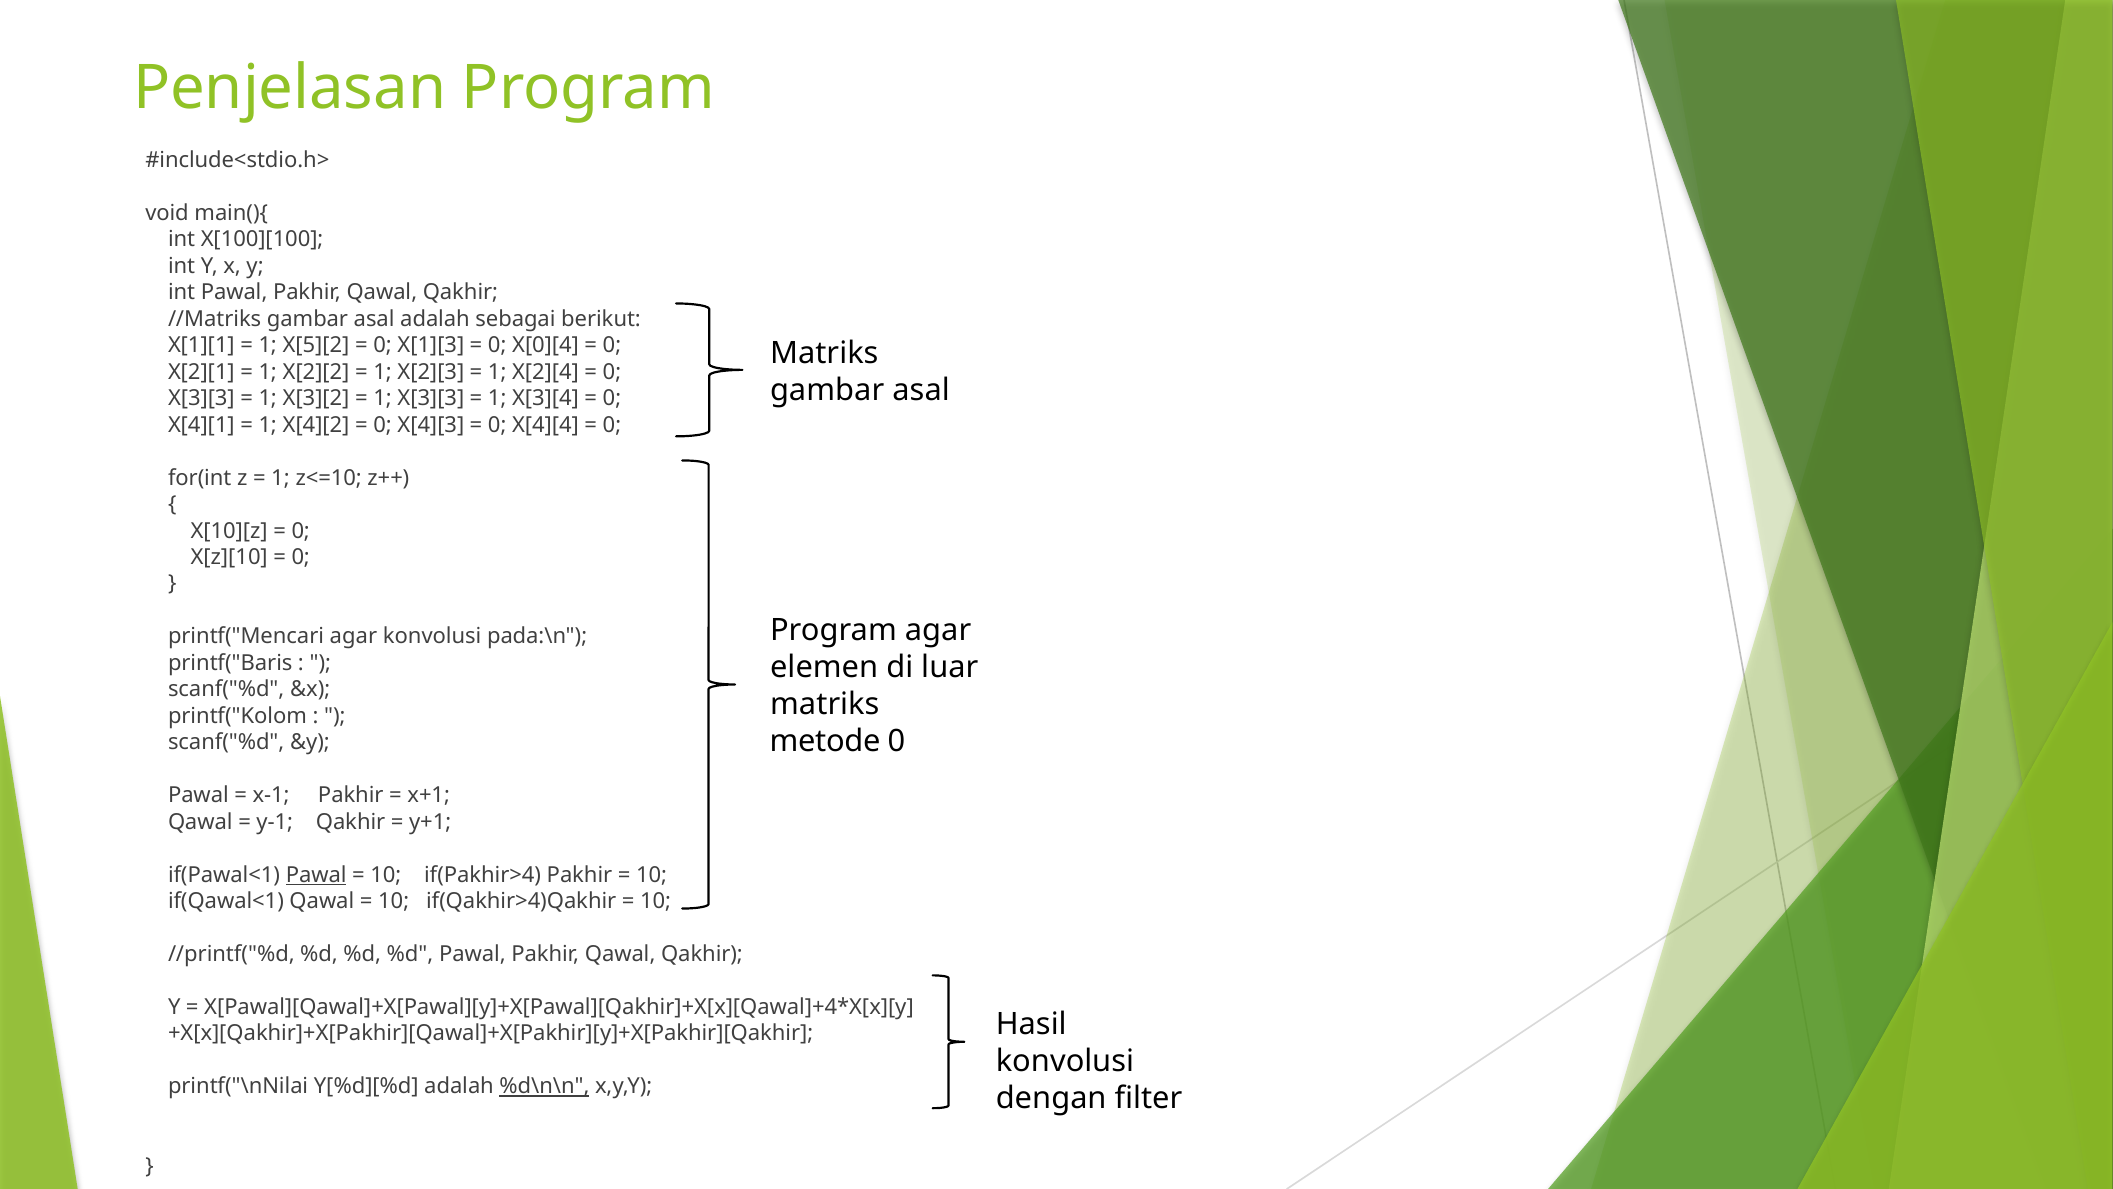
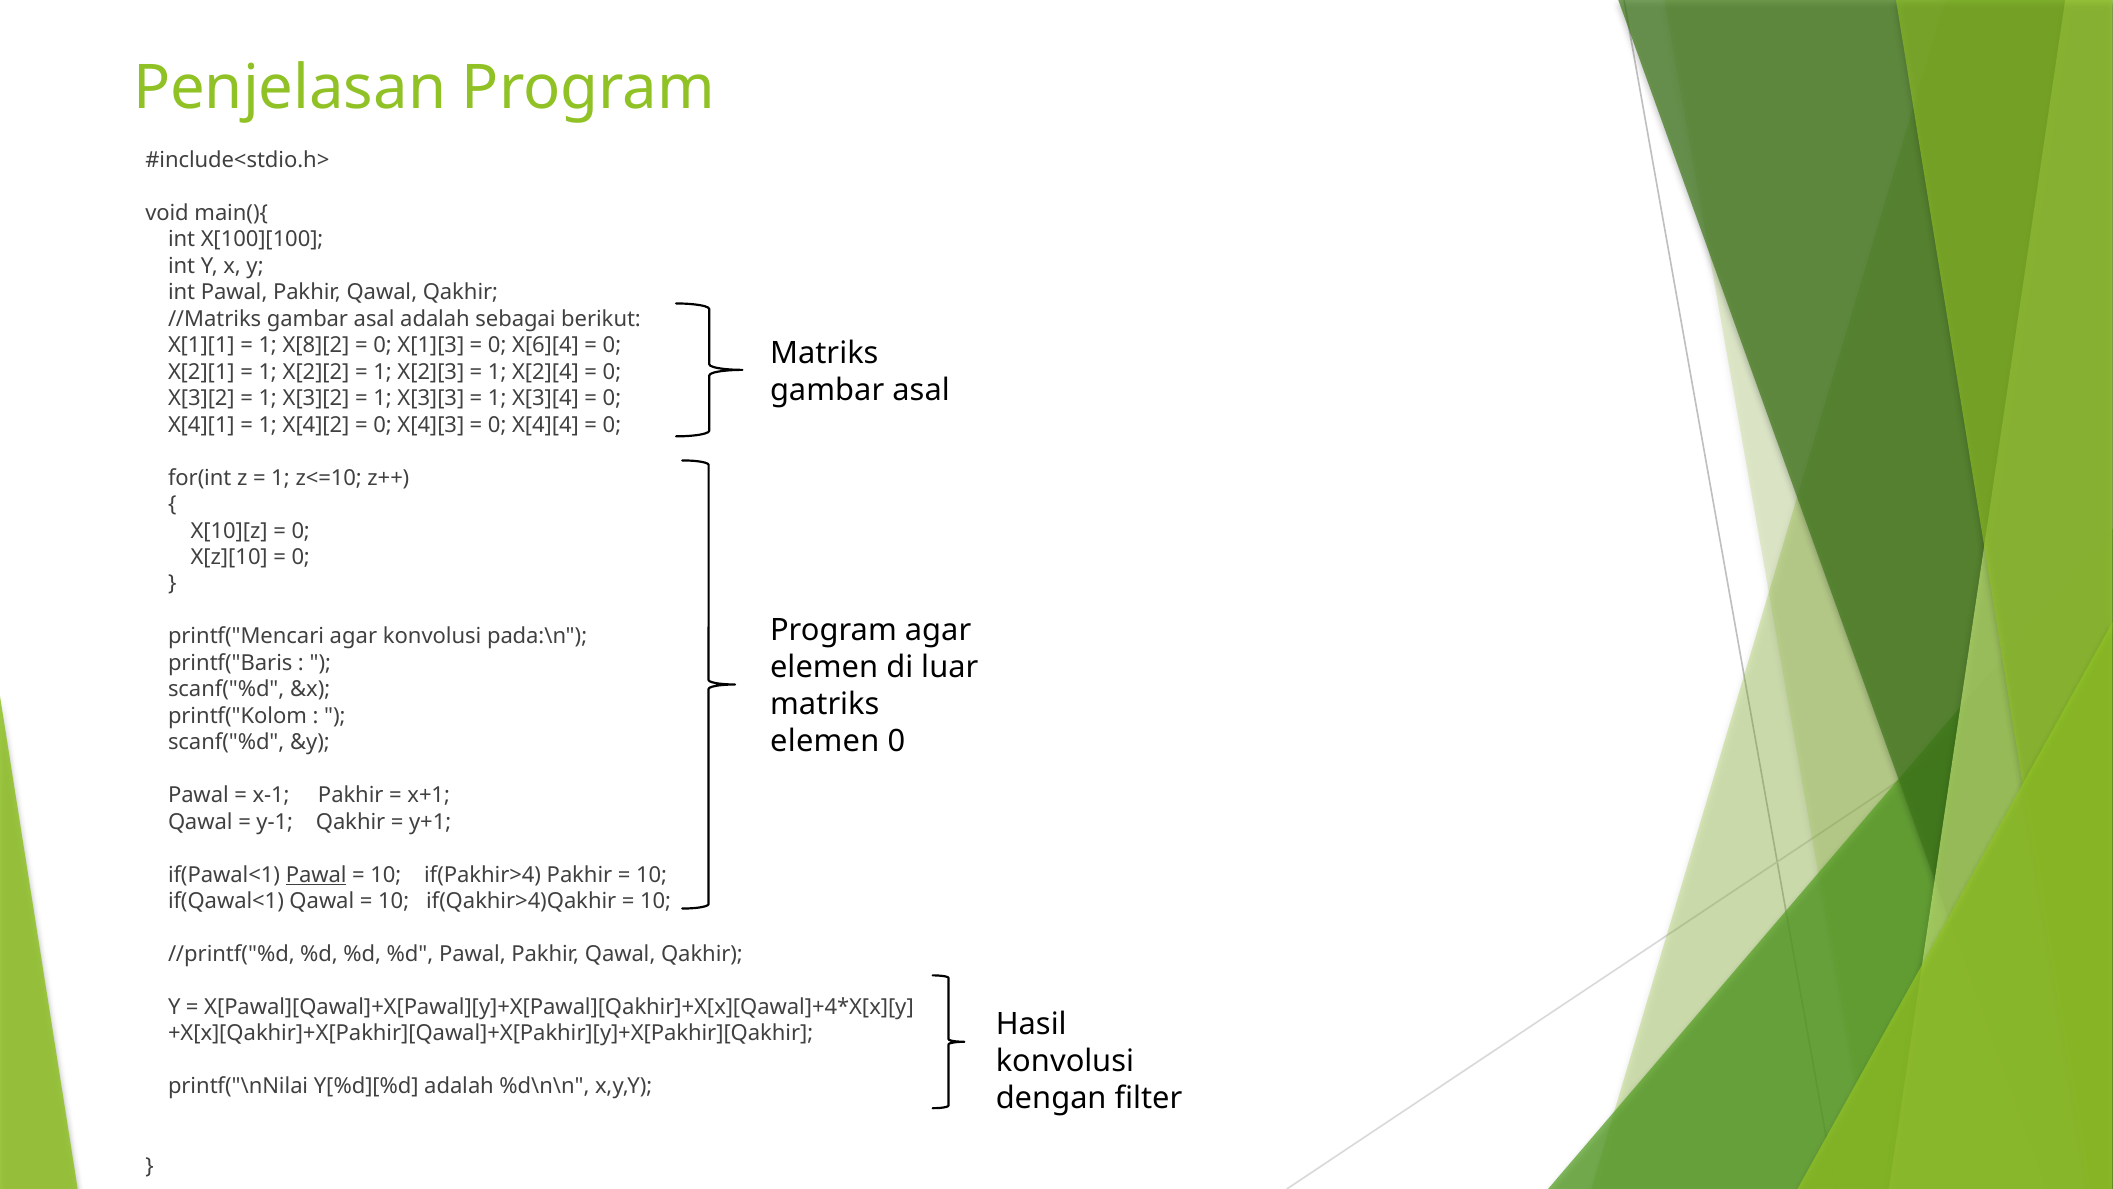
X[5][2: X[5][2 -> X[8][2
X[0][4: X[0][4 -> X[6][4
X[3][3 at (201, 398): X[3][3 -> X[3][2
metode at (825, 741): metode -> elemen
%d\n\n underline: present -> none
